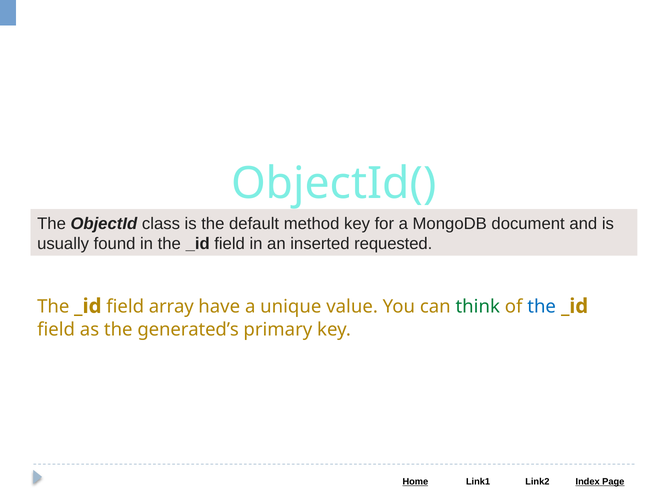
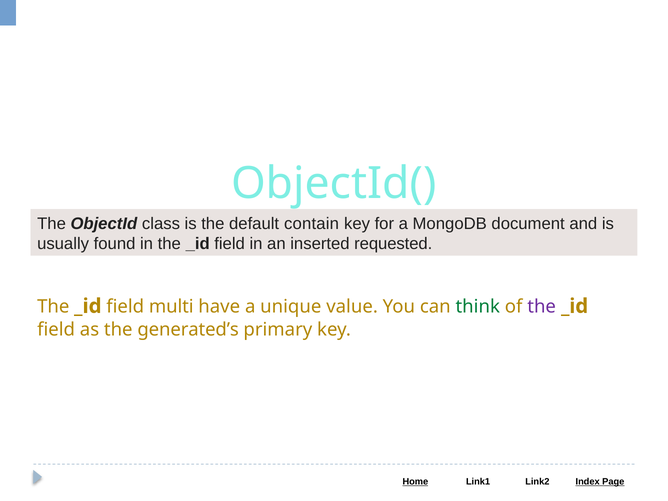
method: method -> contain
array: array -> multi
the at (542, 307) colour: blue -> purple
